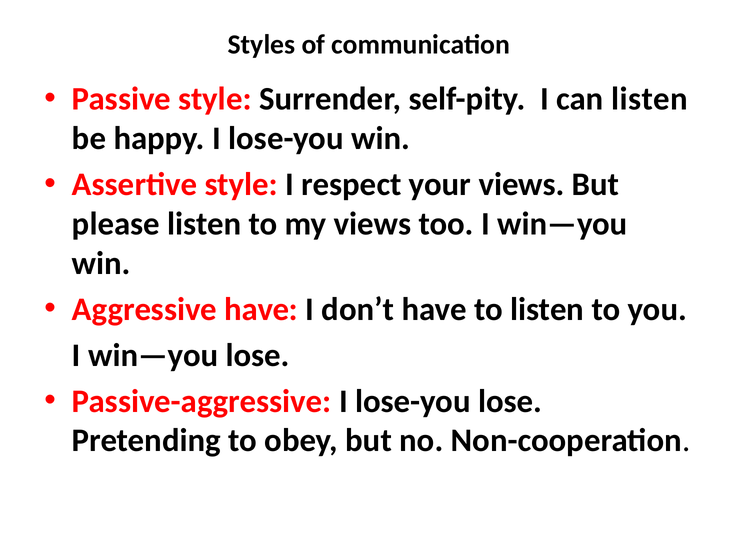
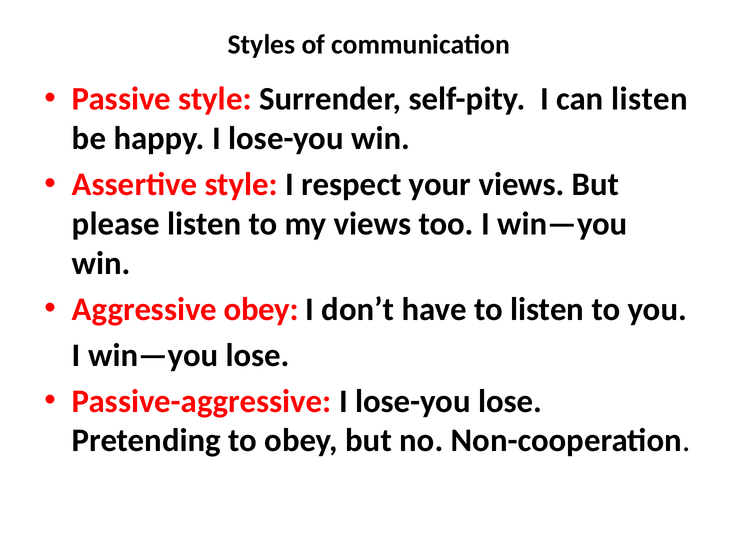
Aggressive have: have -> obey
